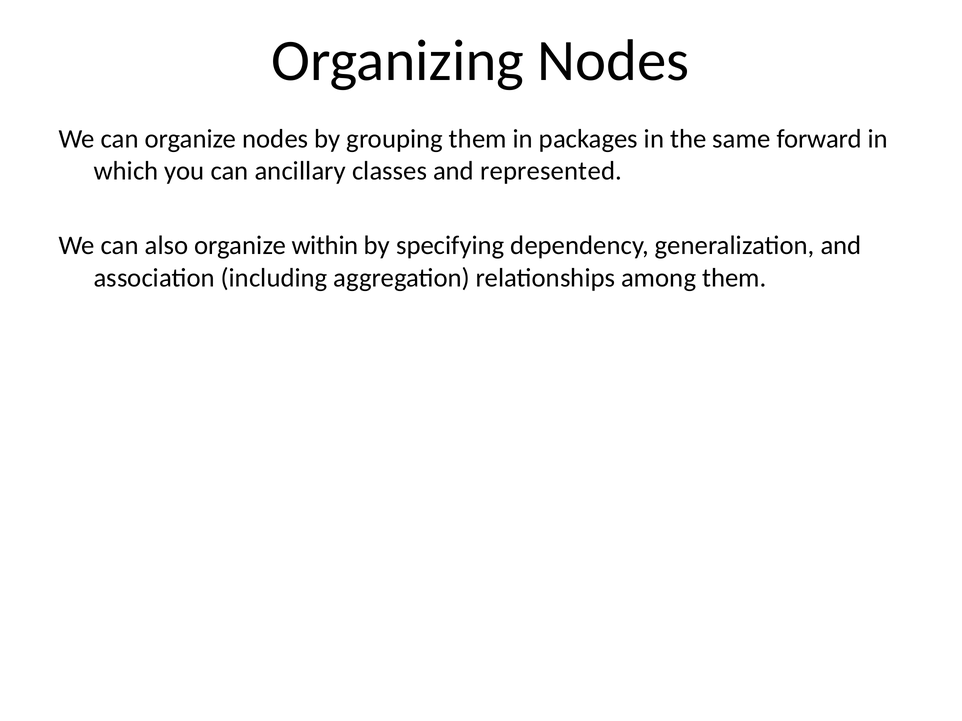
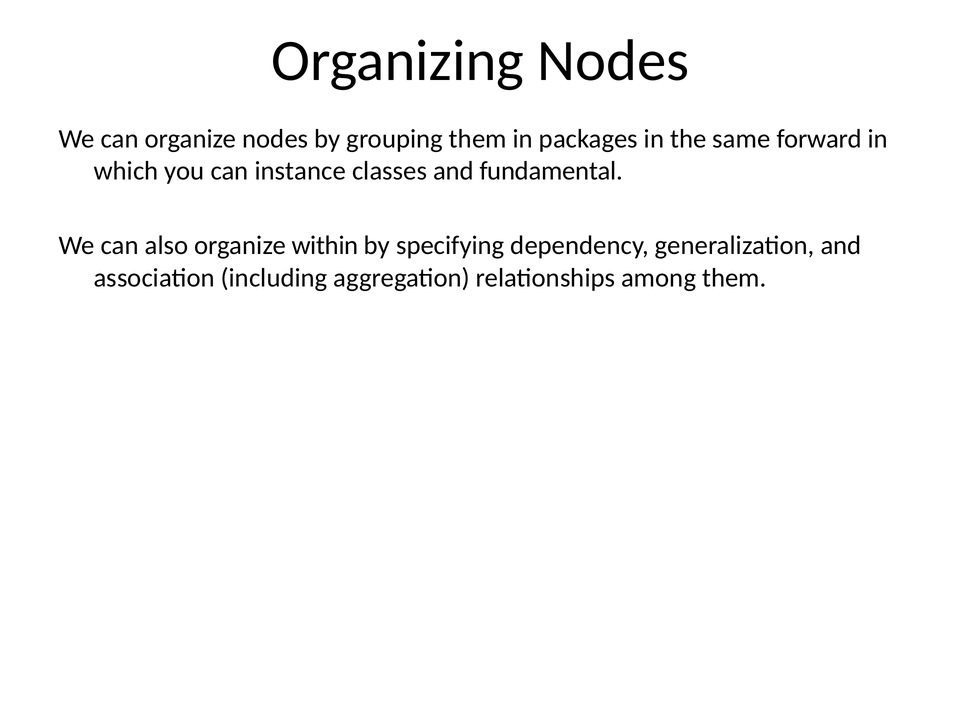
ancillary: ancillary -> instance
represented: represented -> fundamental
